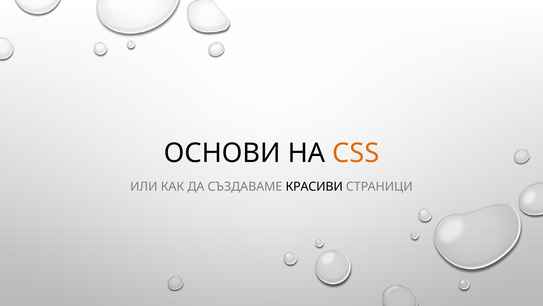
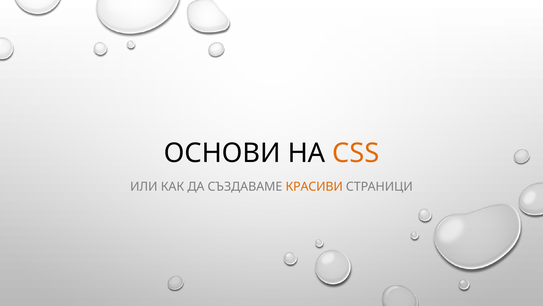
КРАСИВИ colour: black -> orange
